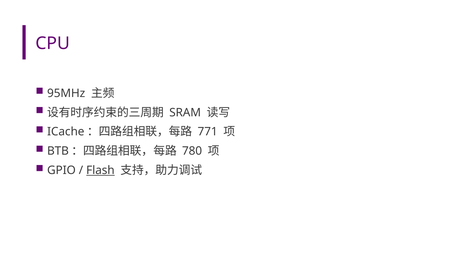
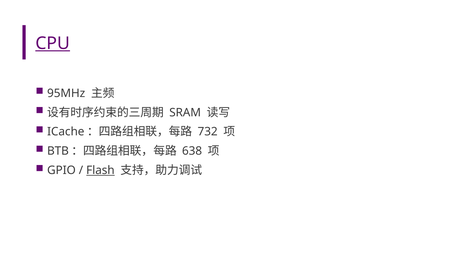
CPU underline: none -> present
771: 771 -> 732
780: 780 -> 638
